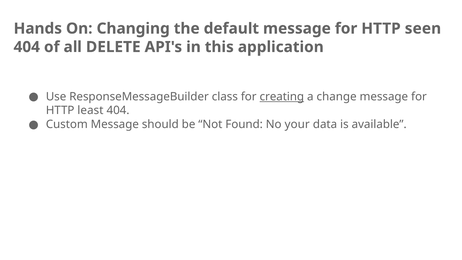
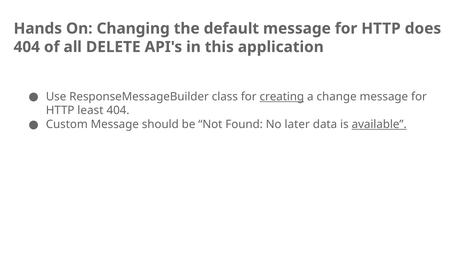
seen: seen -> does
your: your -> later
available underline: none -> present
